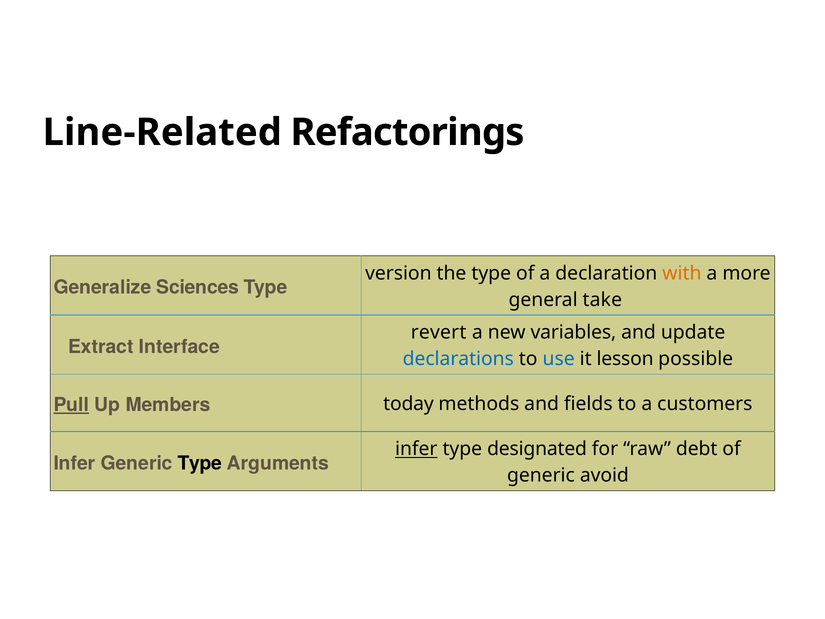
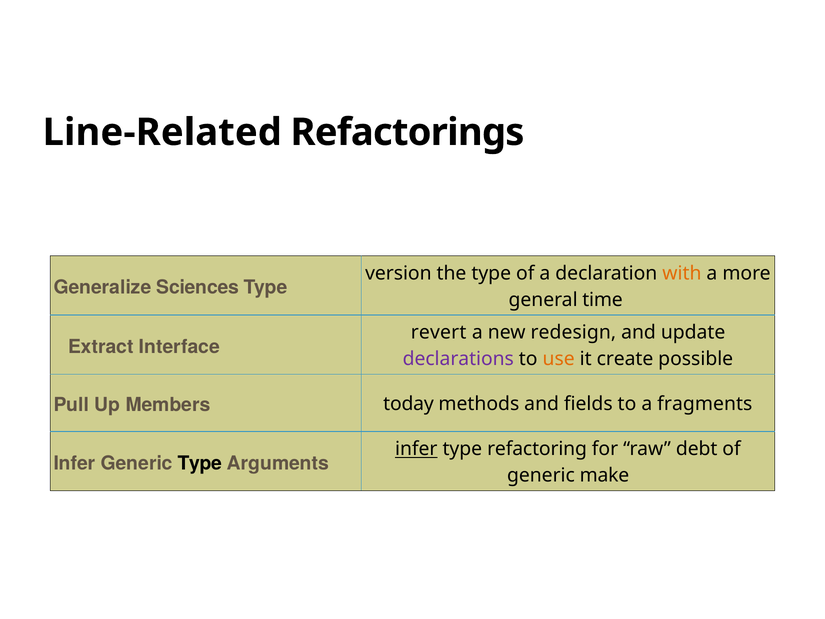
take: take -> time
variables: variables -> redesign
declarations colour: blue -> purple
use colour: blue -> orange
lesson: lesson -> create
Pull underline: present -> none
customers: customers -> fragments
designated: designated -> refactoring
avoid: avoid -> make
